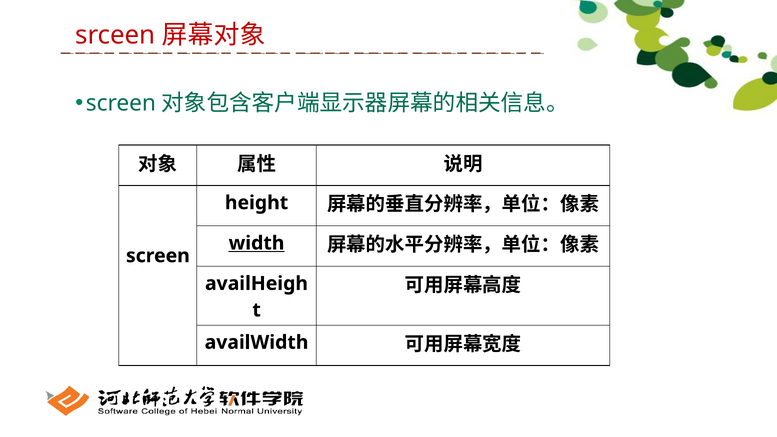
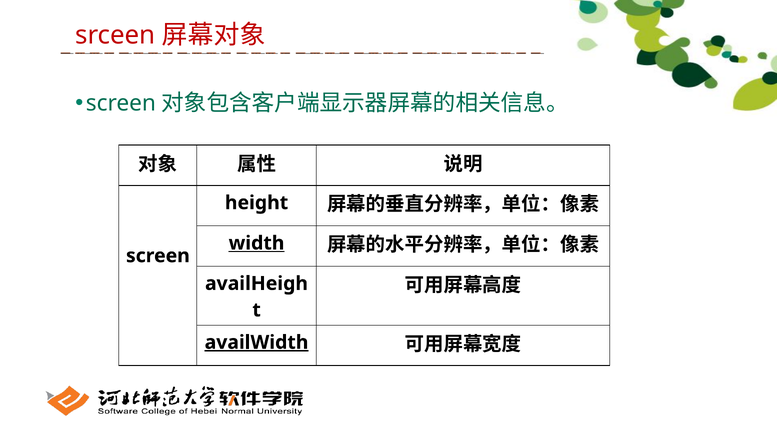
availWidth underline: none -> present
